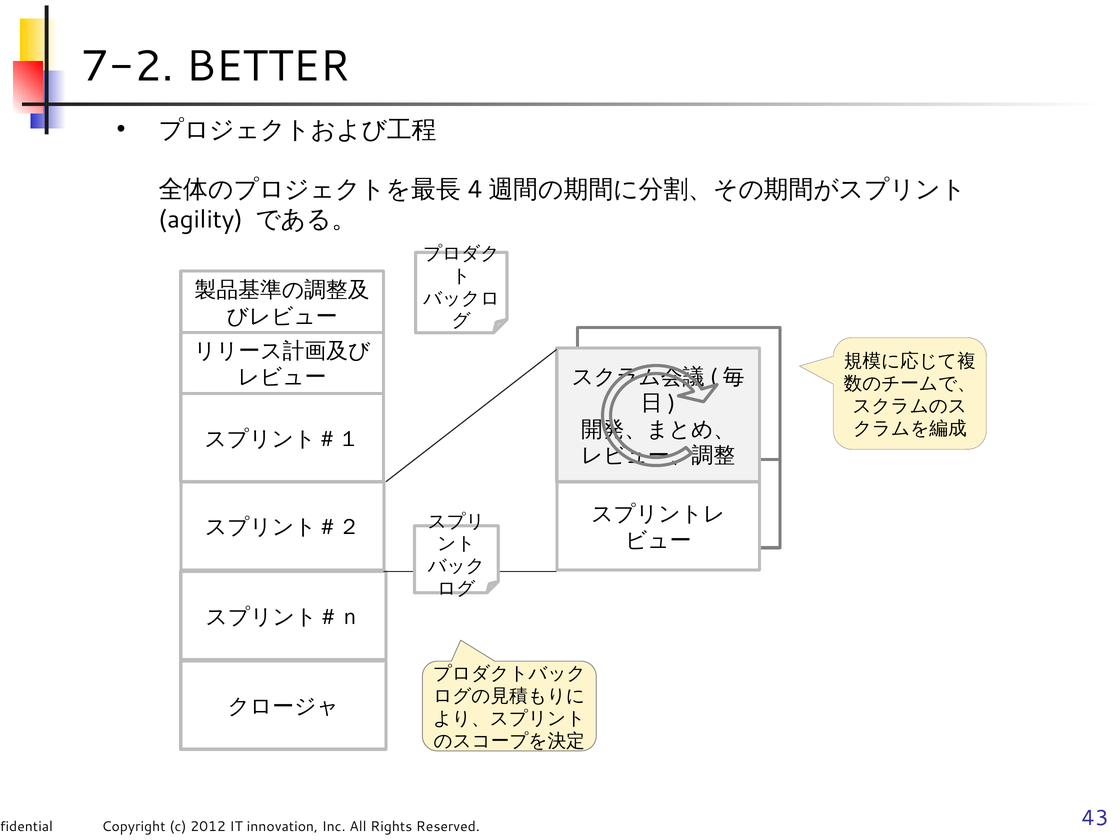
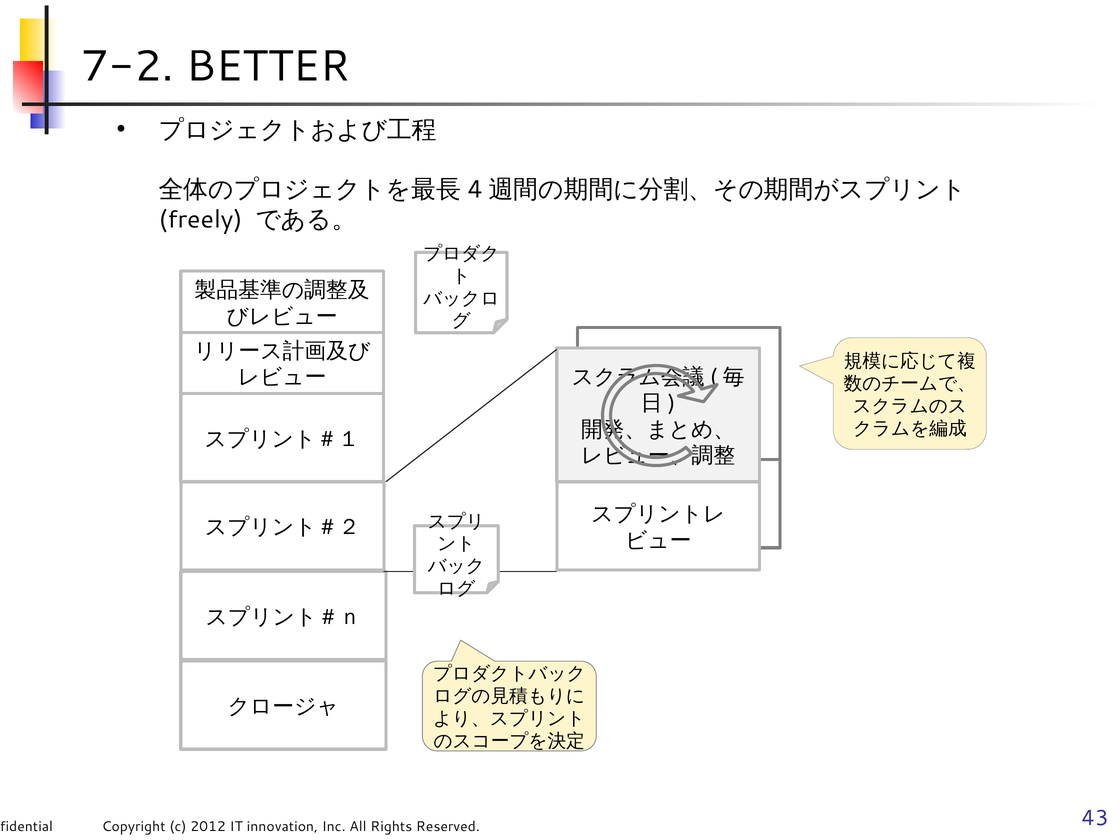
agility: agility -> freely
